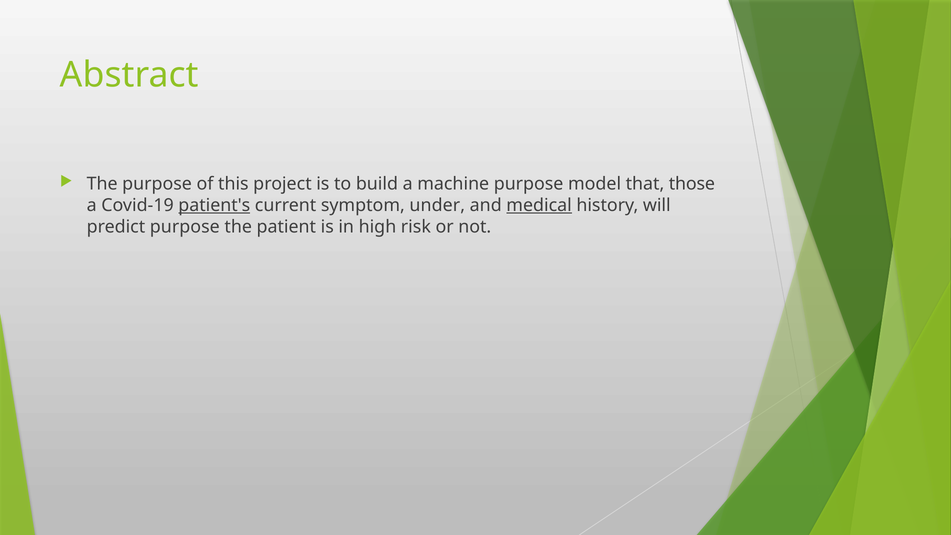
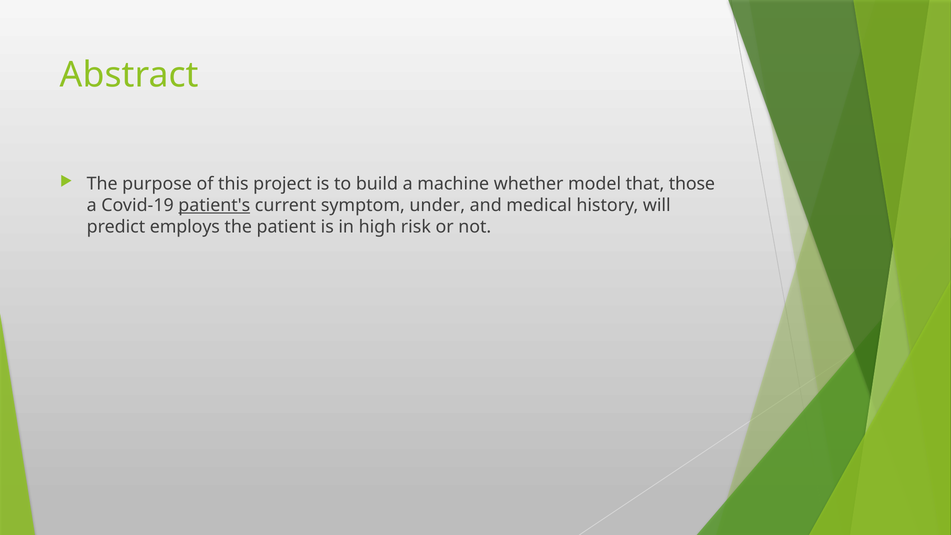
machine purpose: purpose -> whether
medical underline: present -> none
predict purpose: purpose -> employs
